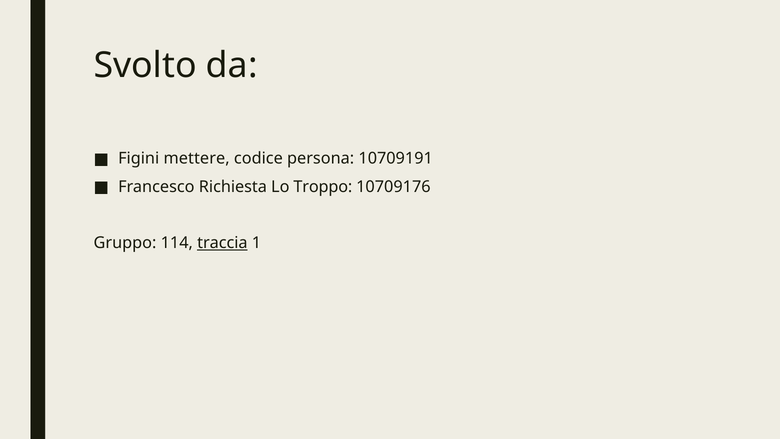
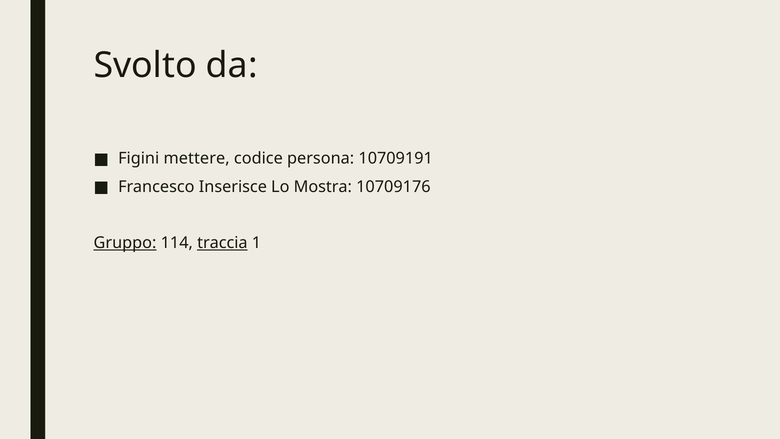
Richiesta: Richiesta -> Inserisce
Troppo: Troppo -> Mostra
Gruppo underline: none -> present
